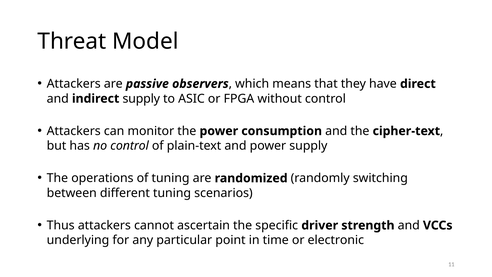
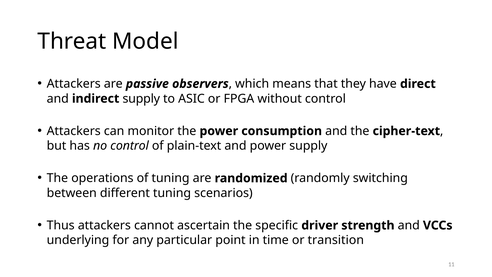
electronic: electronic -> transition
